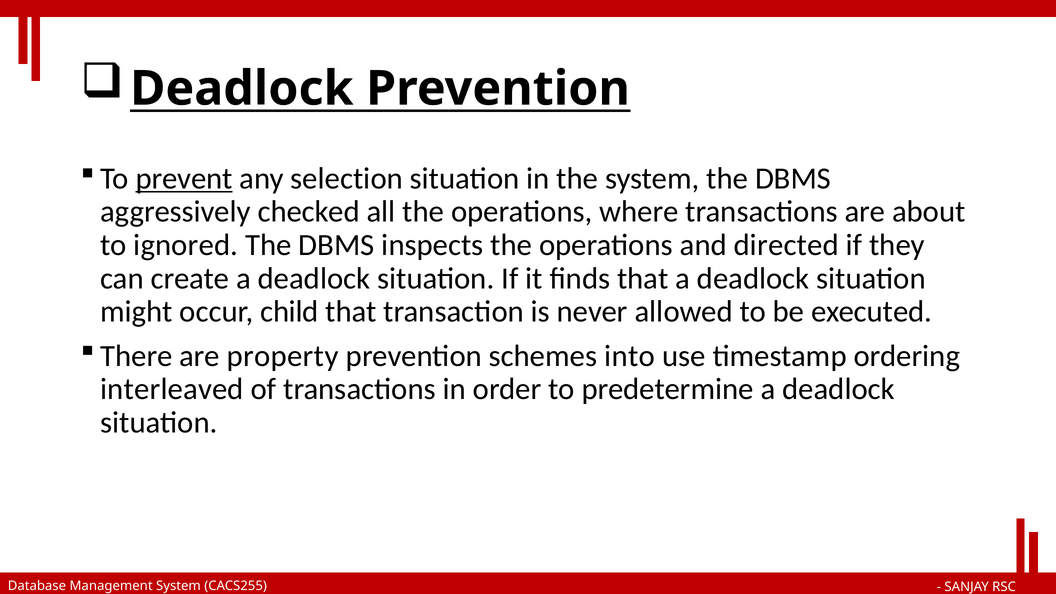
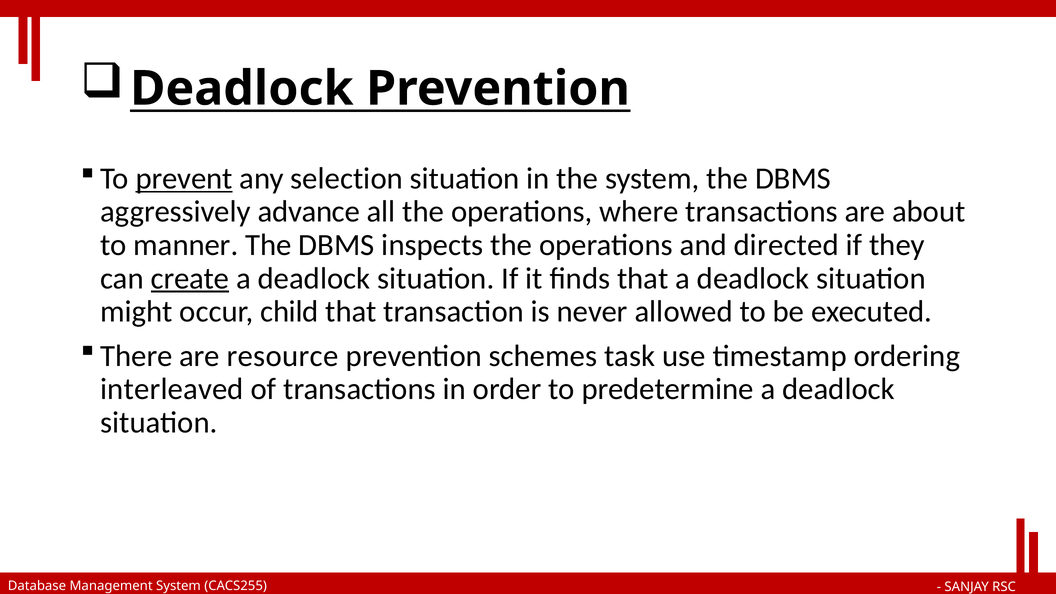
checked: checked -> advance
ignored: ignored -> manner
create underline: none -> present
property: property -> resource
into: into -> task
